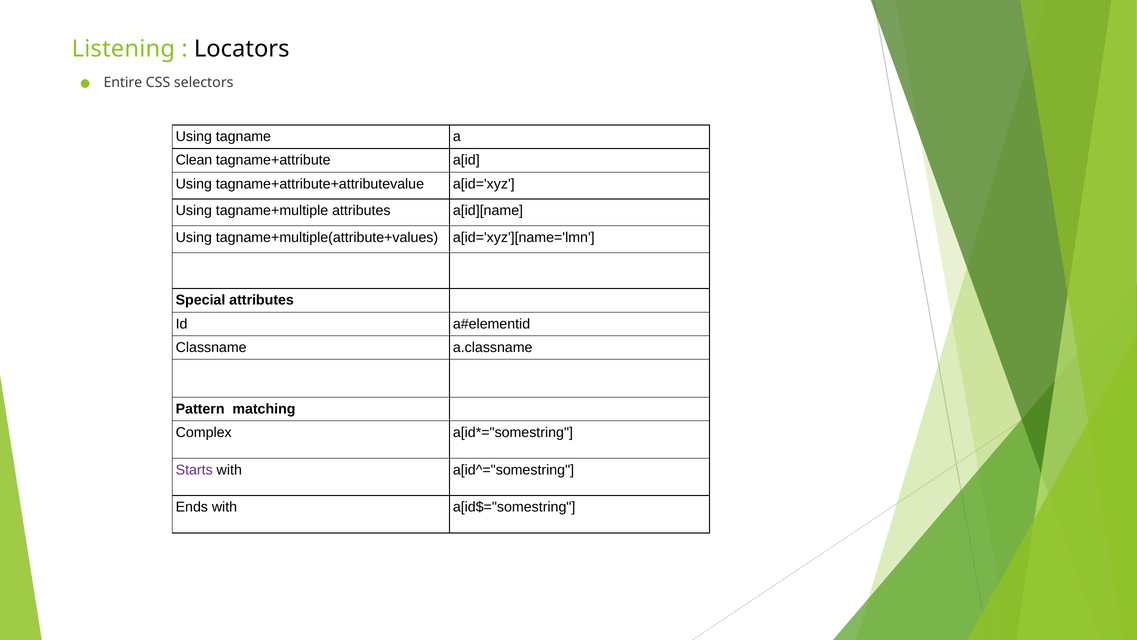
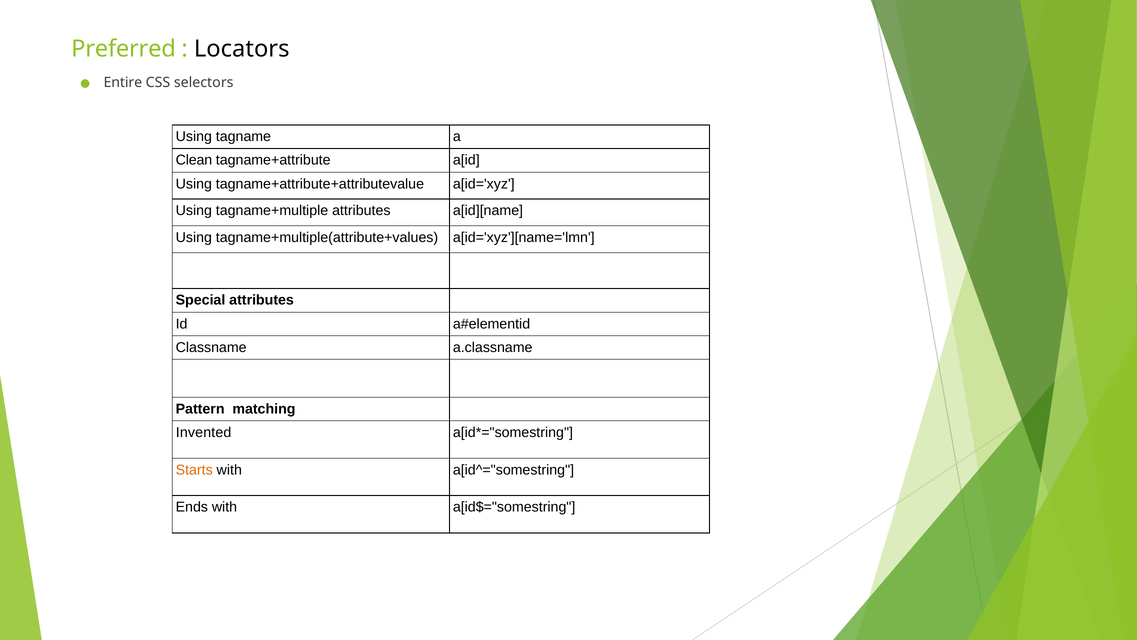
Listening: Listening -> Preferred
Complex: Complex -> Invented
Starts colour: purple -> orange
